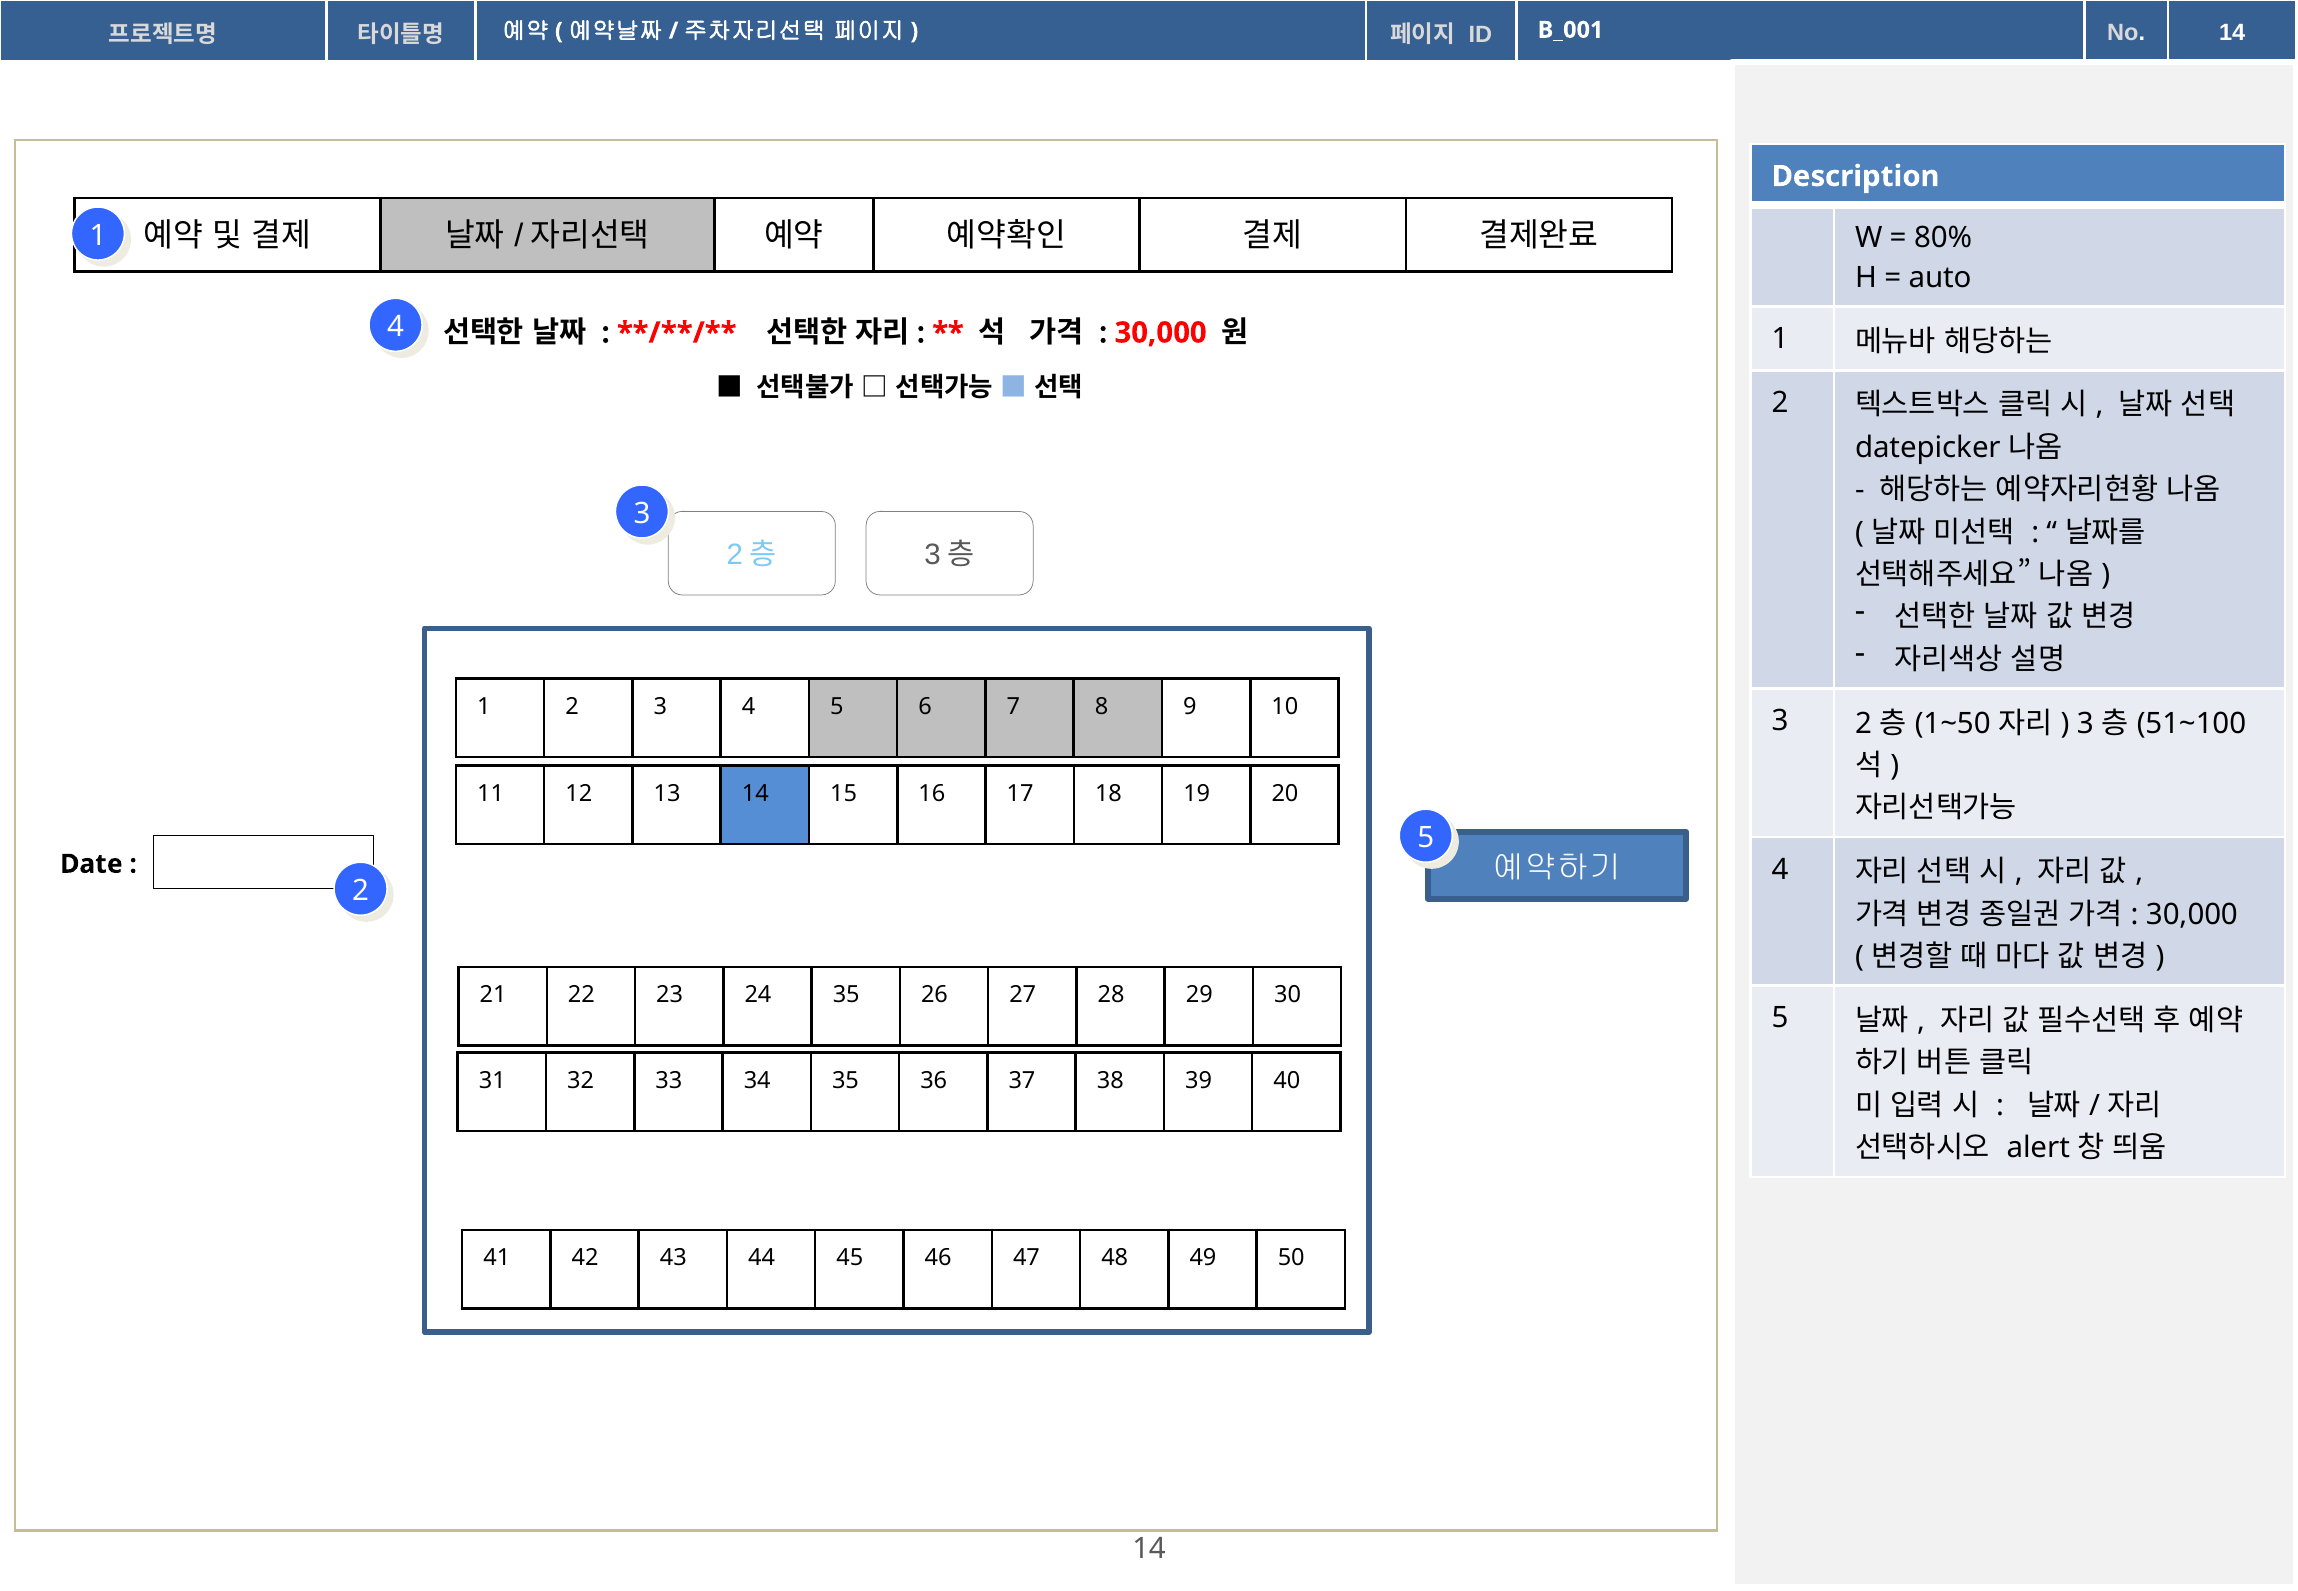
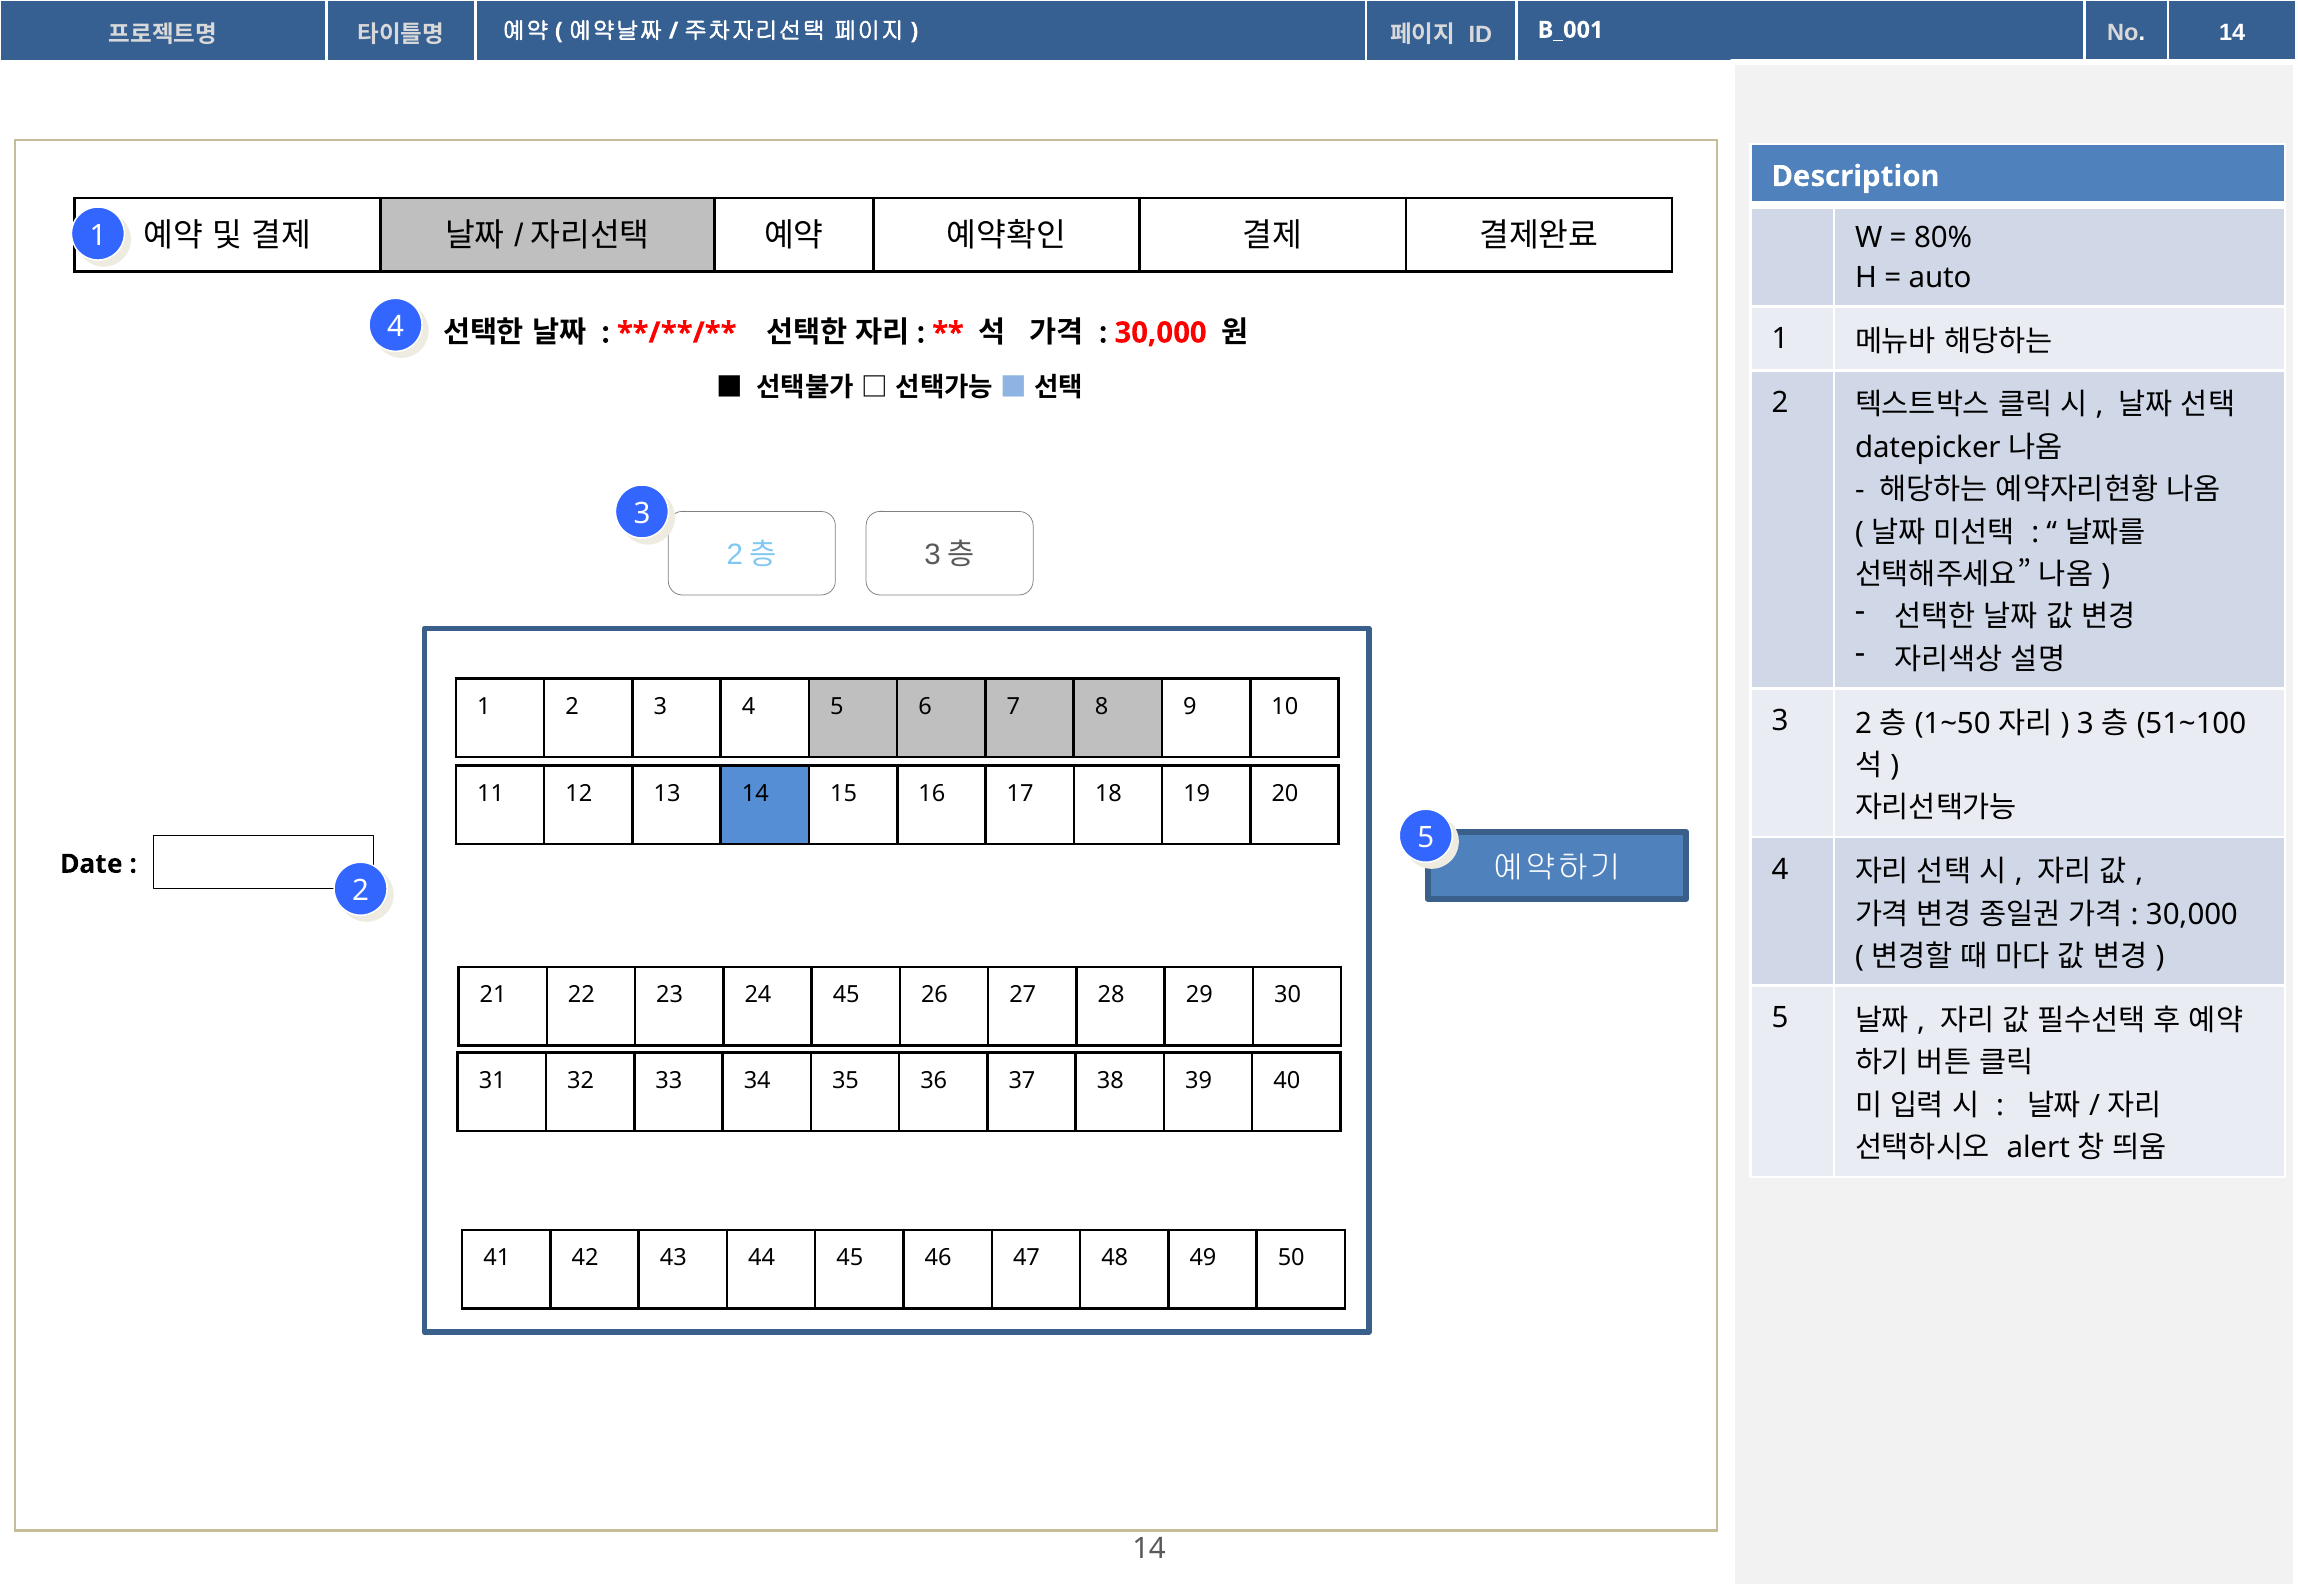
24 35: 35 -> 45
